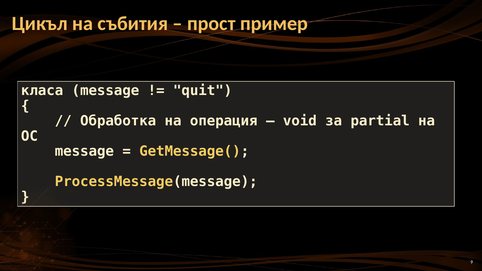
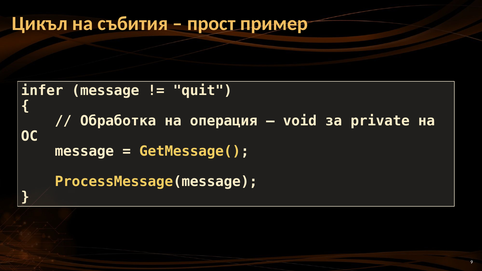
класа: класа -> infer
partial: partial -> private
